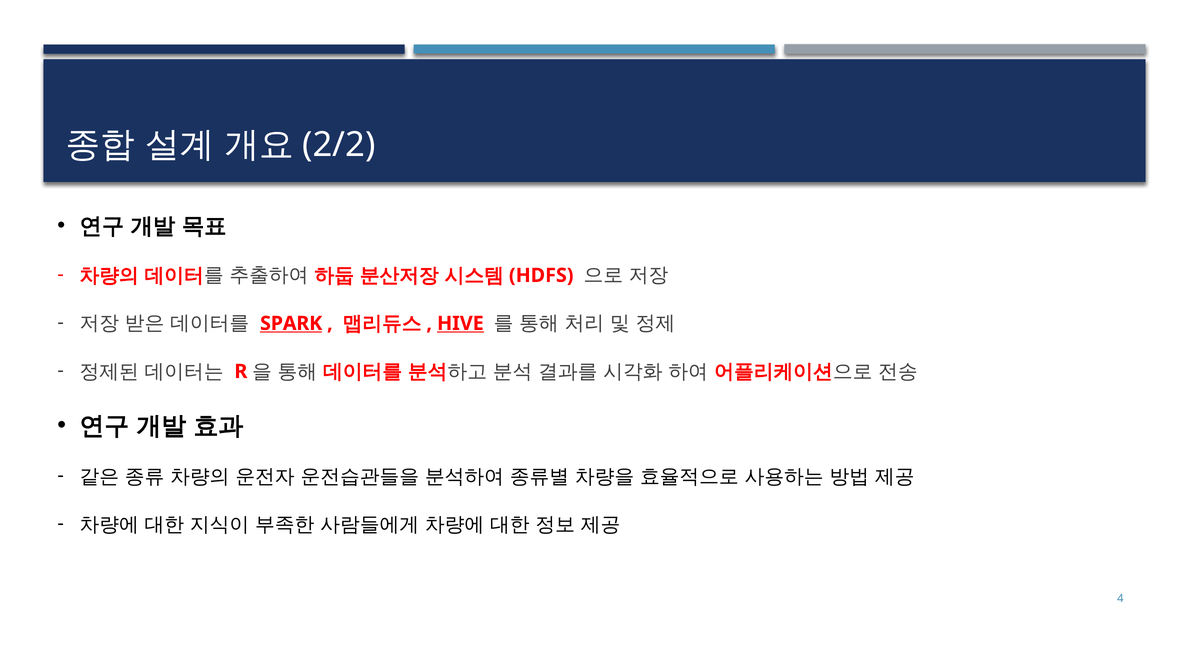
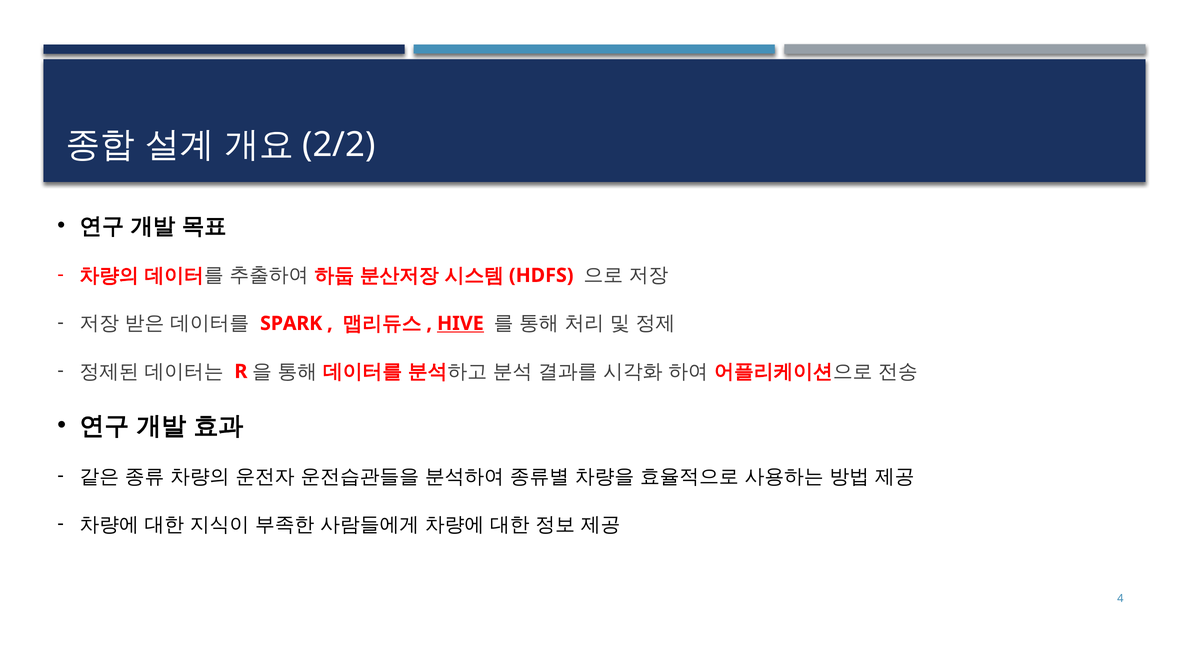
SPARK underline: present -> none
